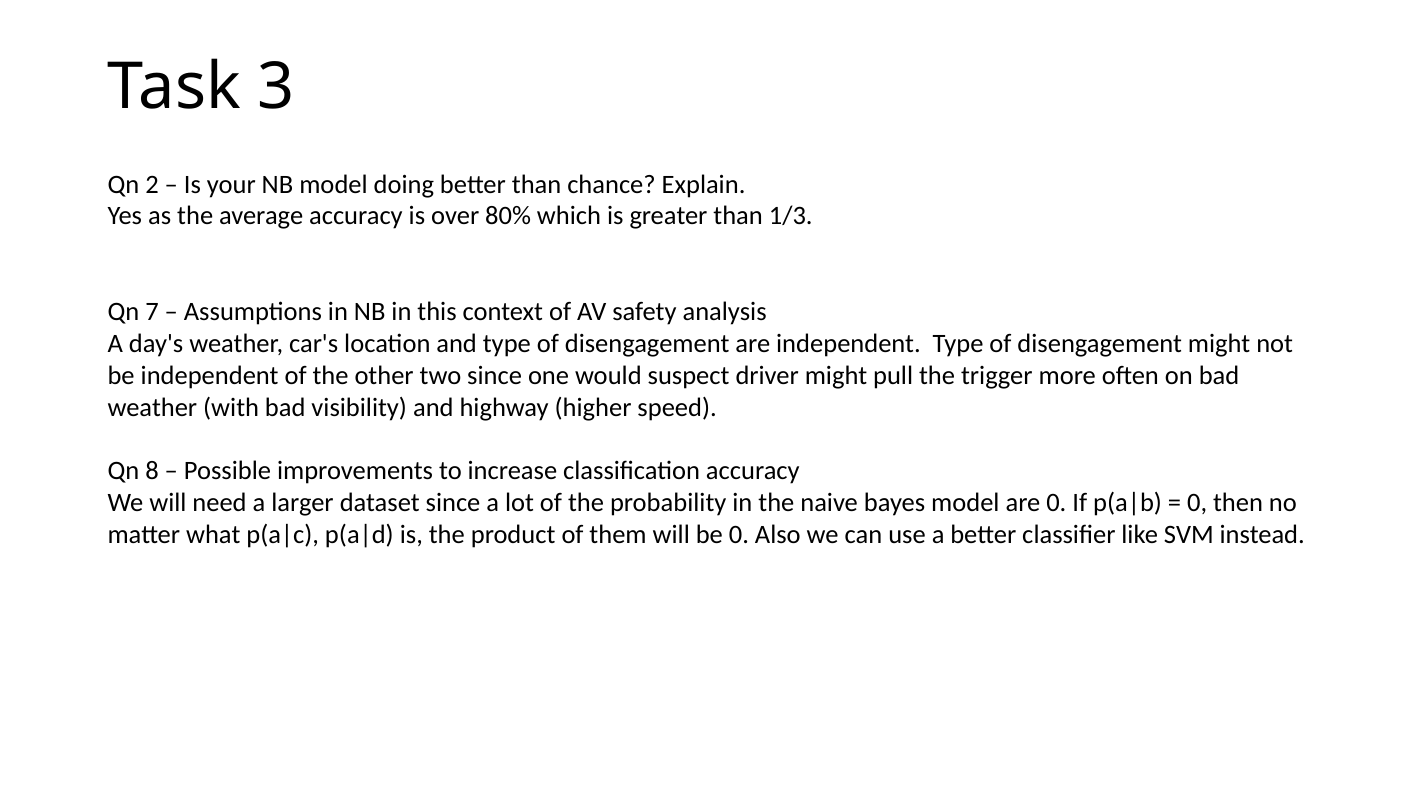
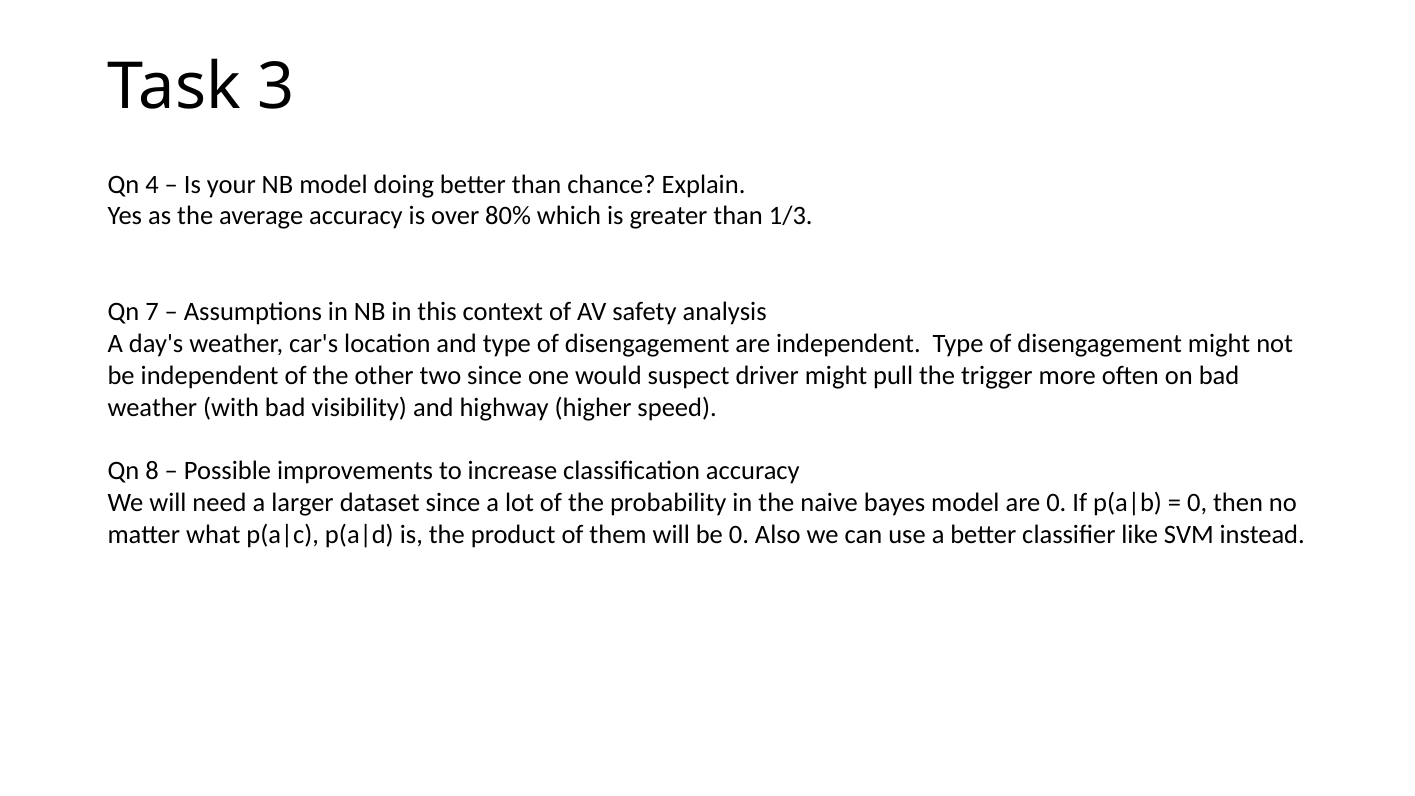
2: 2 -> 4
